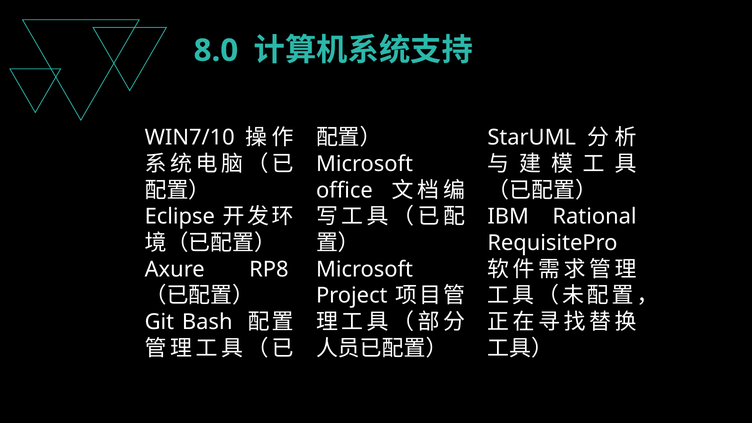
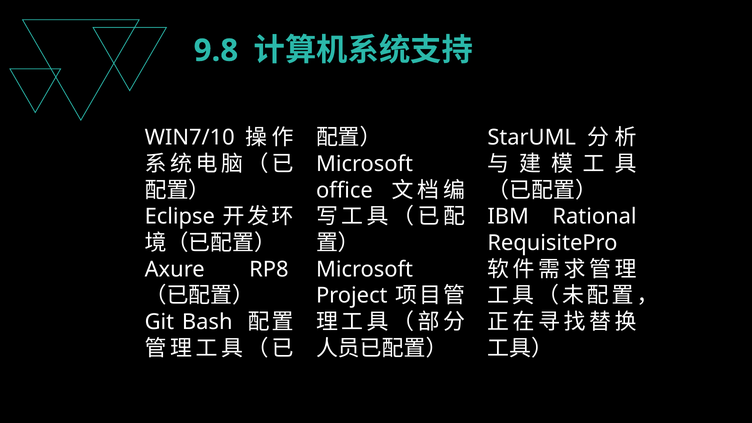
8.0: 8.0 -> 9.8
